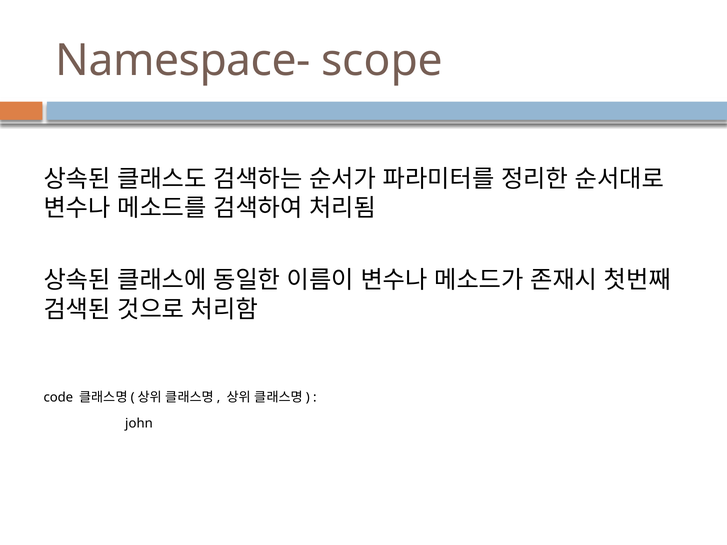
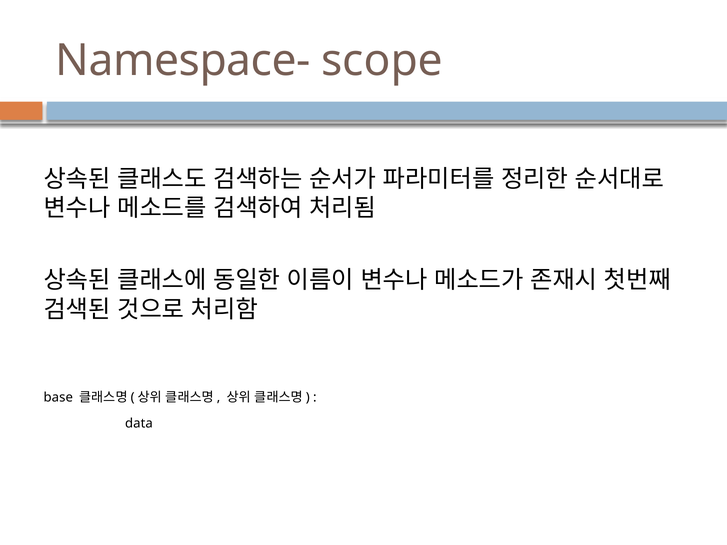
code: code -> base
john: john -> data
